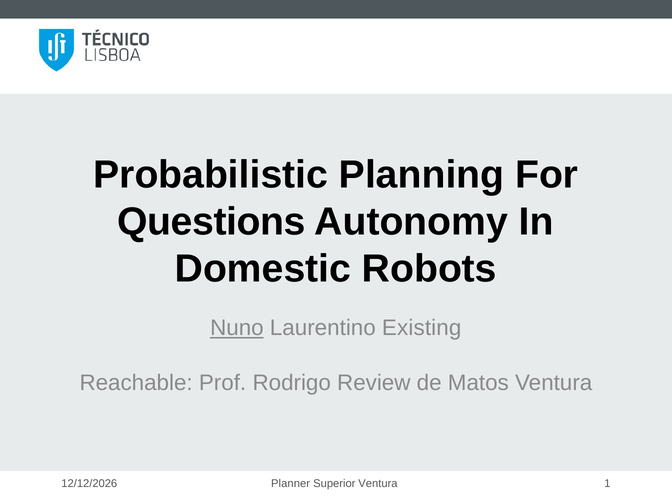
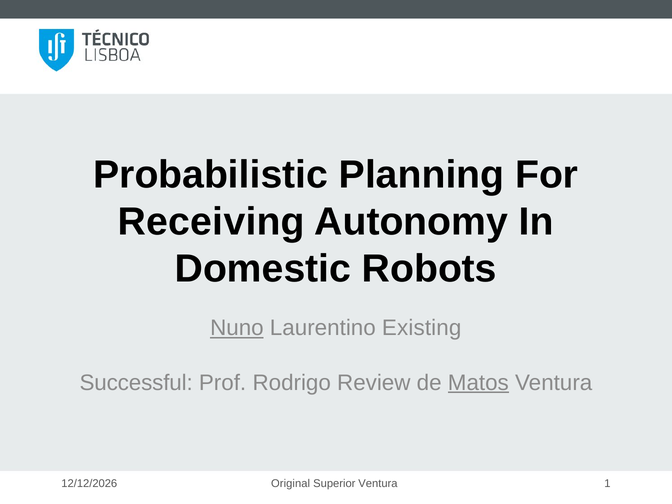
Questions: Questions -> Receiving
Reachable: Reachable -> Successful
Matos underline: none -> present
Planner: Planner -> Original
